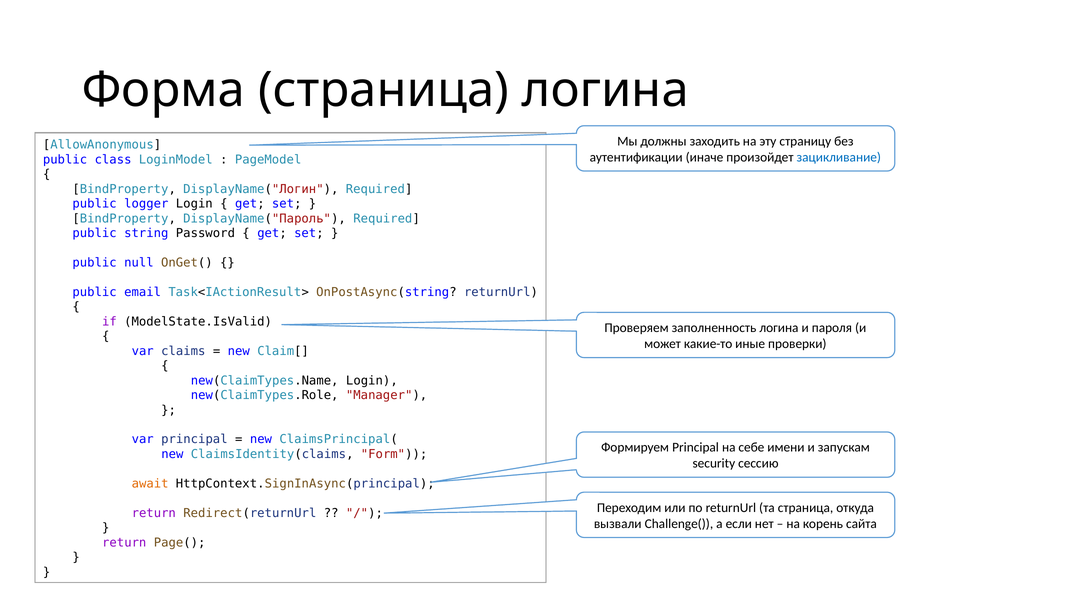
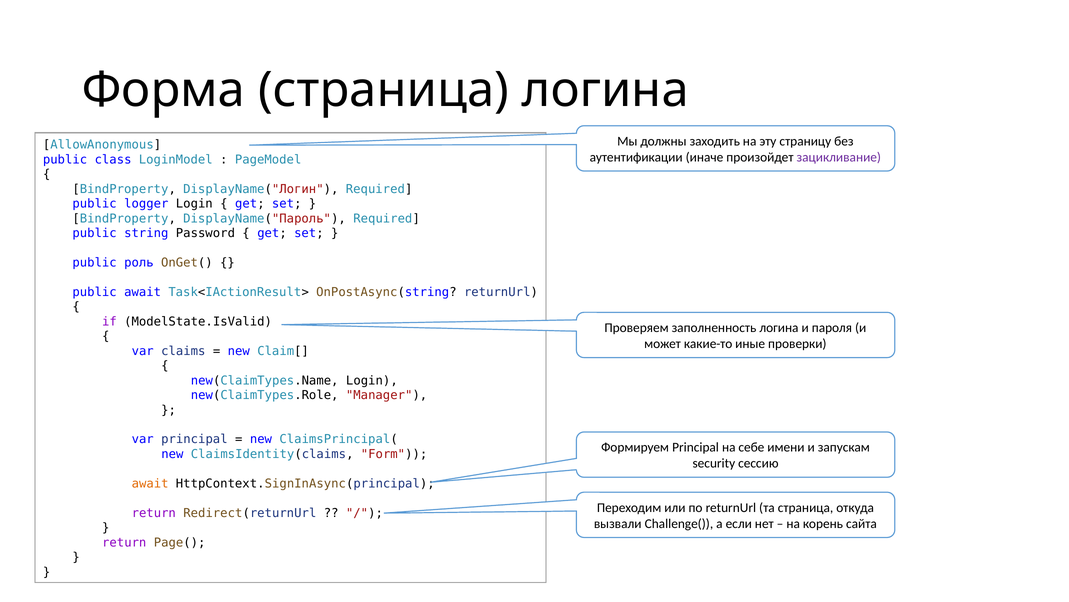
зацикливание colour: blue -> purple
null: null -> роль
public email: email -> await
